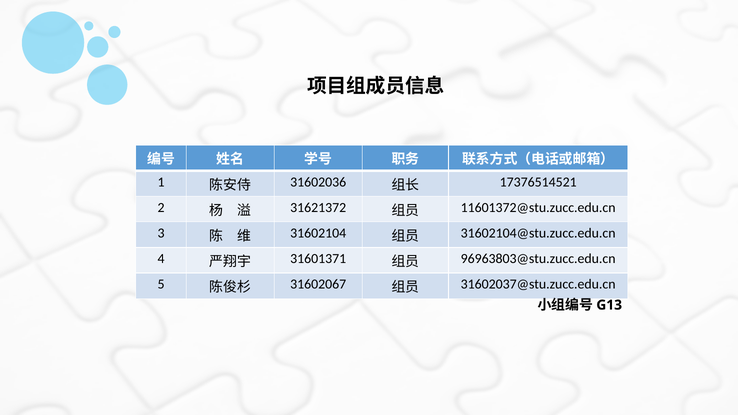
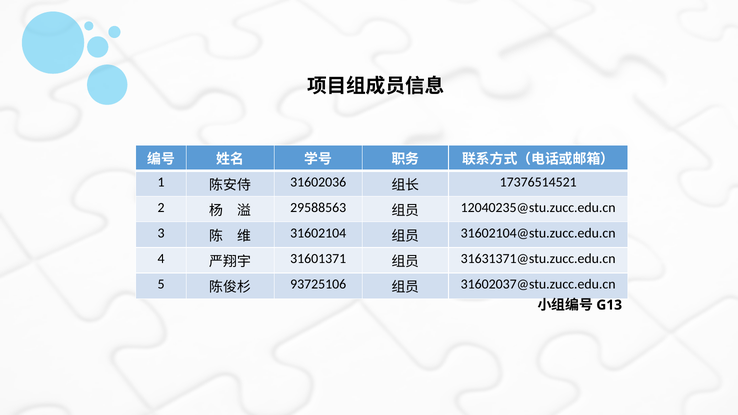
31621372: 31621372 -> 29588563
11601372@stu.zucc.edu.cn: 11601372@stu.zucc.edu.cn -> 12040235@stu.zucc.edu.cn
96963803@stu.zucc.edu.cn: 96963803@stu.zucc.edu.cn -> 31631371@stu.zucc.edu.cn
31602067: 31602067 -> 93725106
